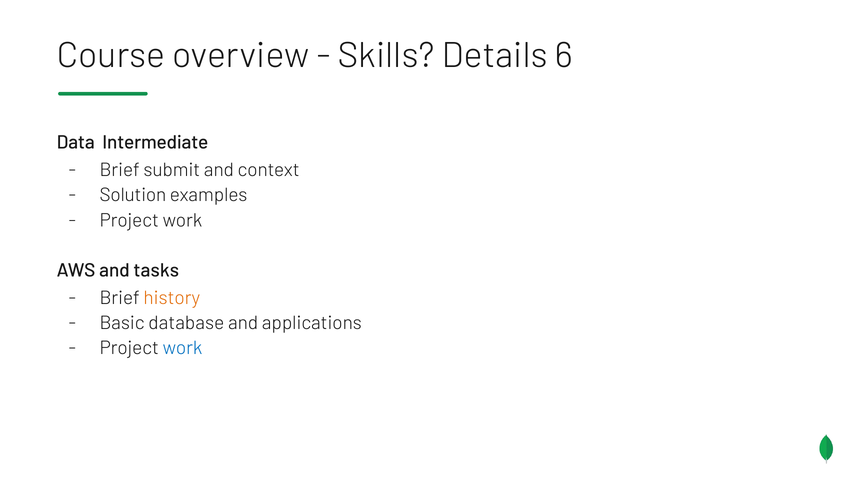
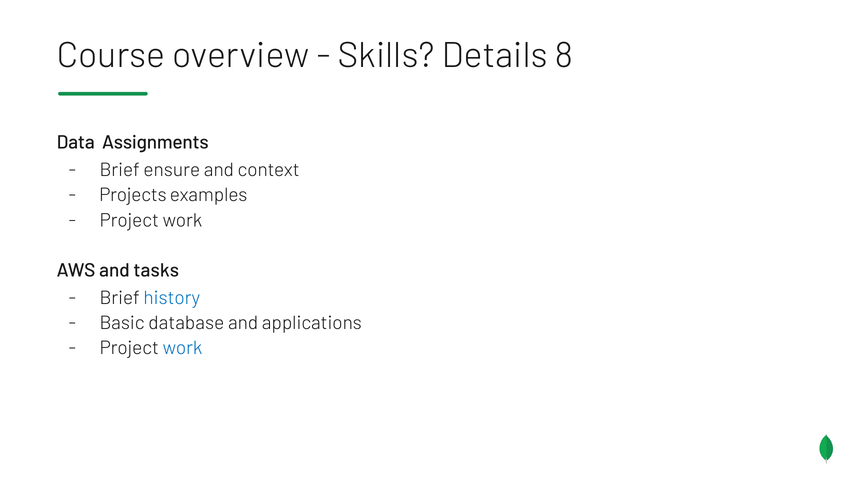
6: 6 -> 8
Intermediate: Intermediate -> Assignments
submit: submit -> ensure
Solution: Solution -> Projects
history colour: orange -> blue
